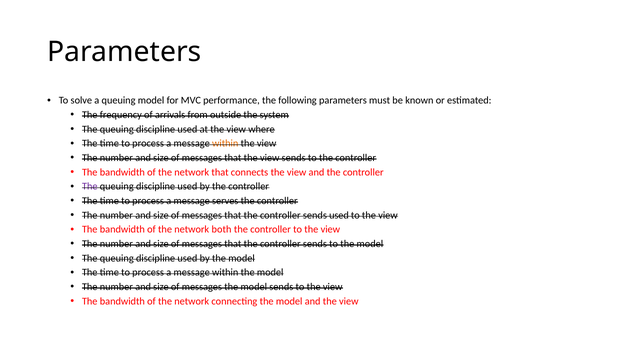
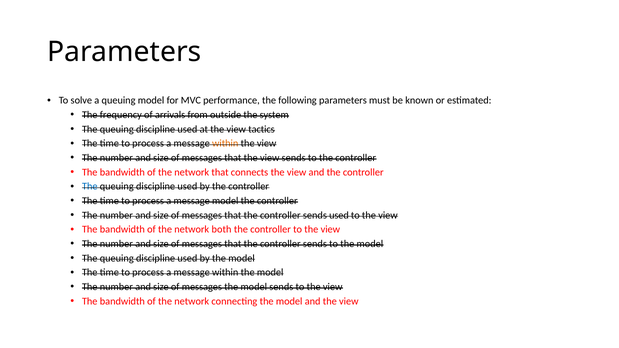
where: where -> tactics
The at (90, 187) colour: purple -> blue
message serves: serves -> model
